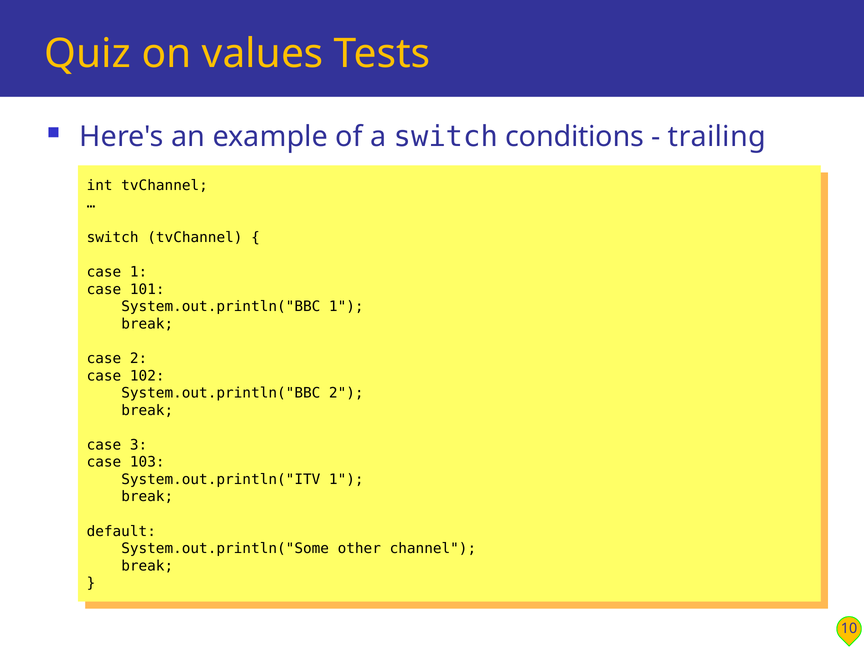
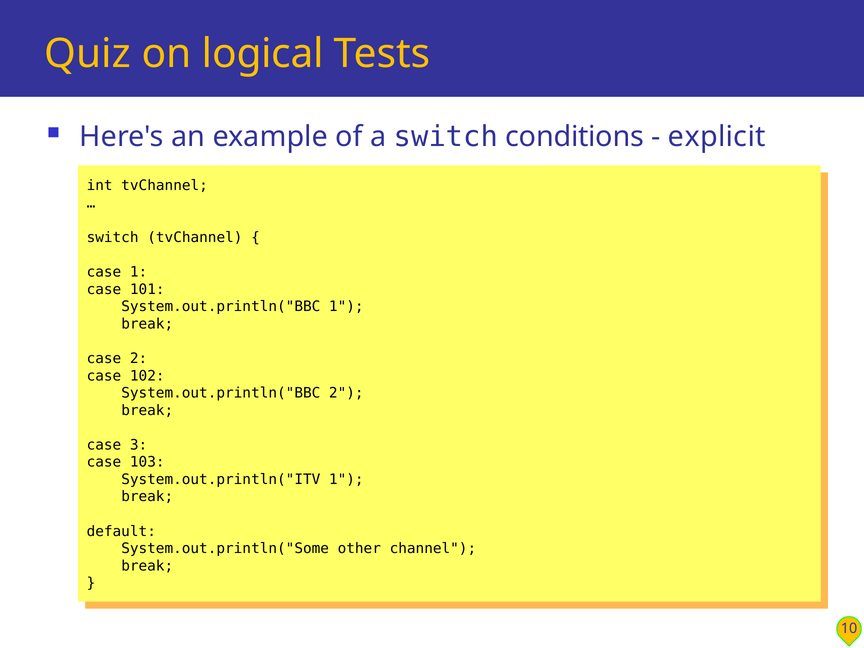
values: values -> logical
trailing: trailing -> explicit
